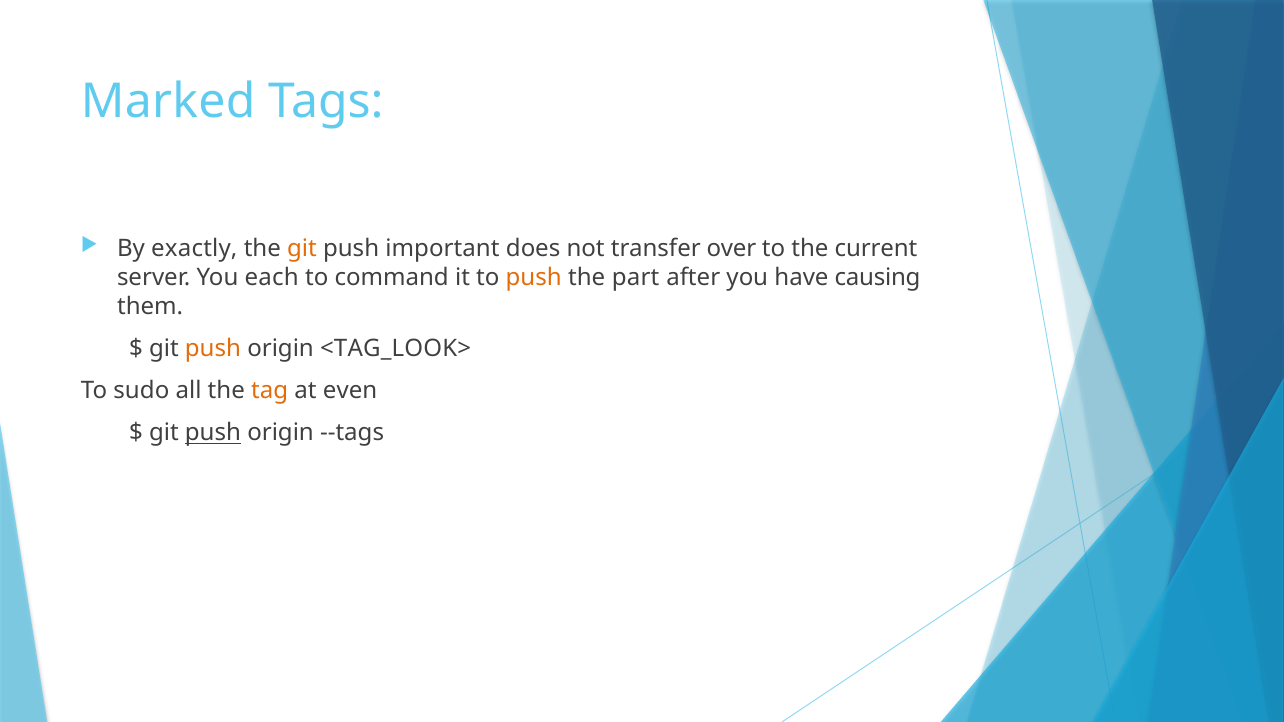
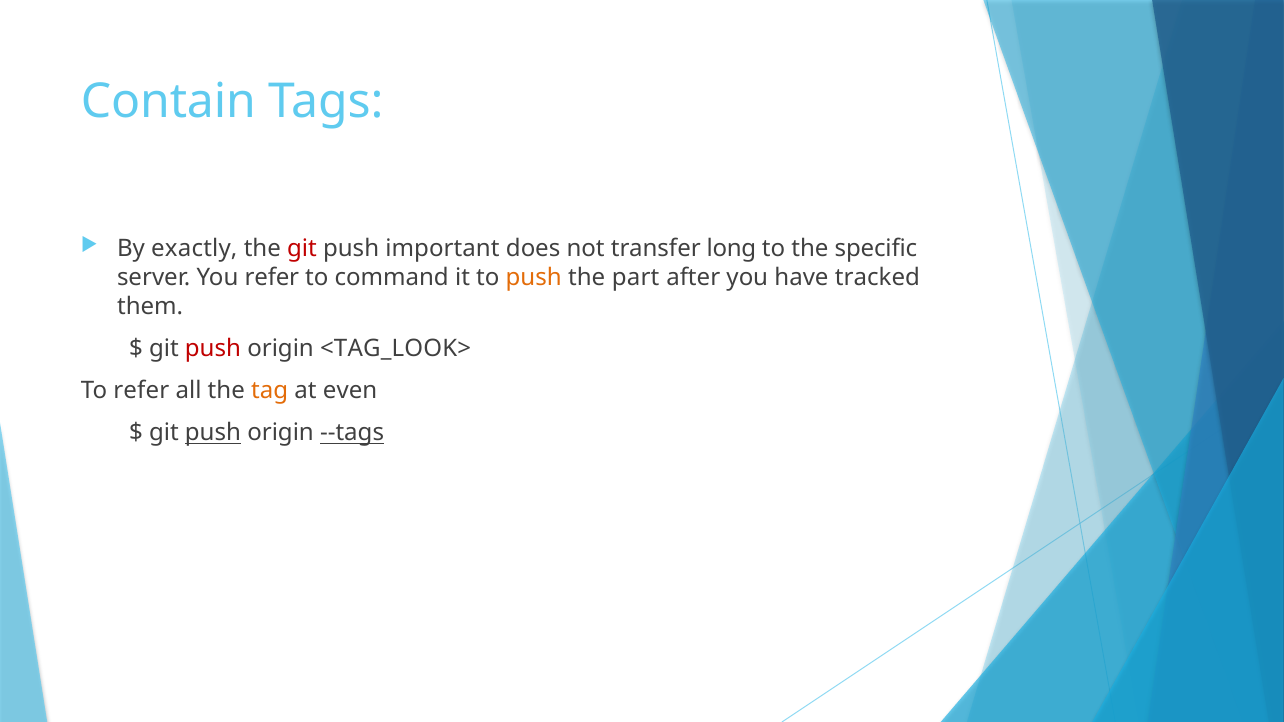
Marked: Marked -> Contain
git at (302, 248) colour: orange -> red
over: over -> long
current: current -> specific
You each: each -> refer
causing: causing -> tracked
push at (213, 349) colour: orange -> red
To sudo: sudo -> refer
--tags underline: none -> present
